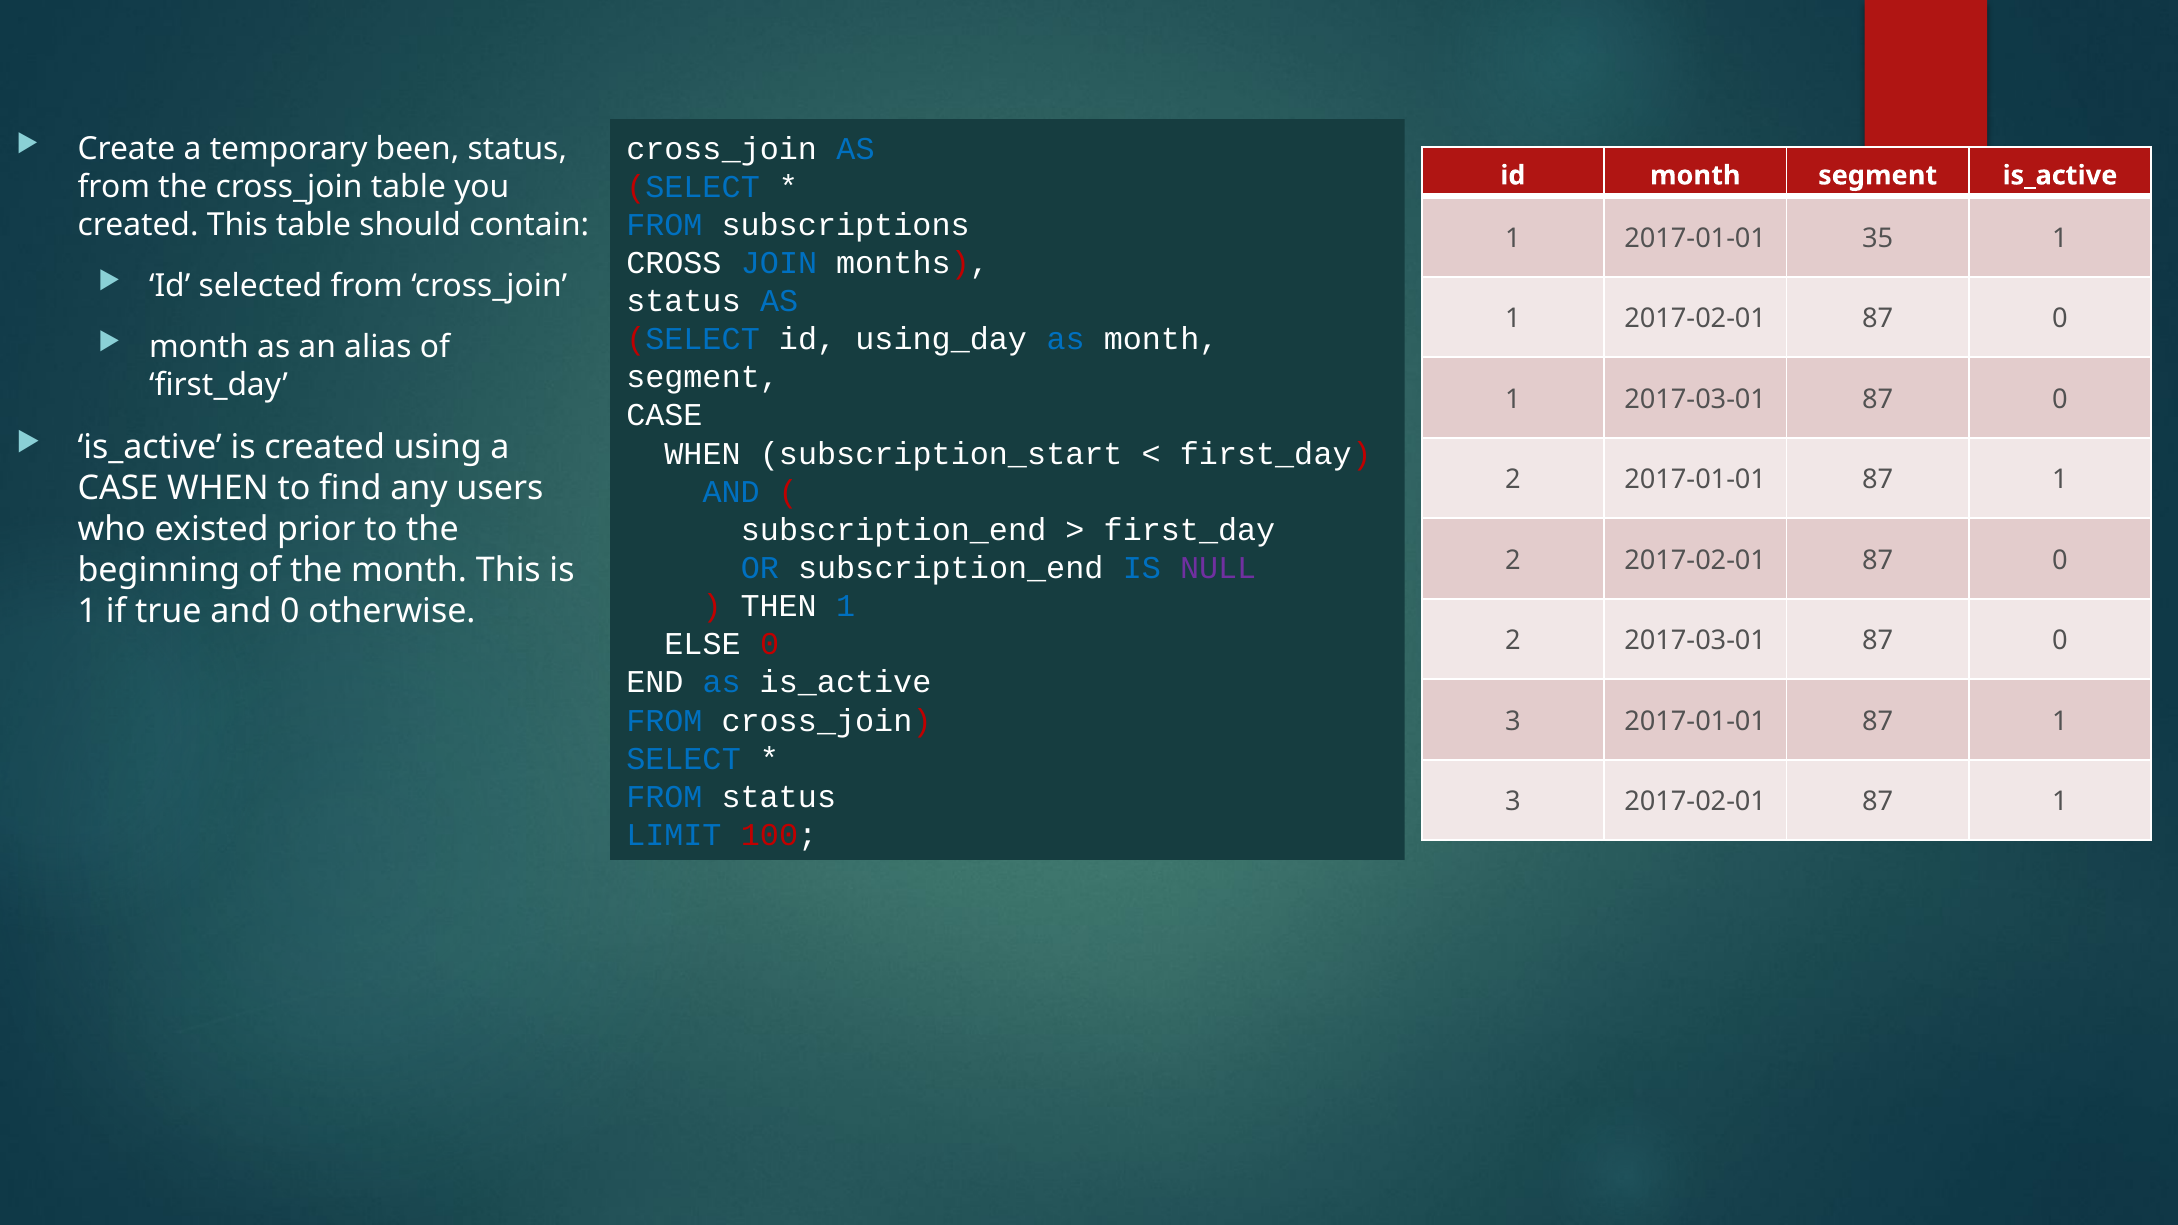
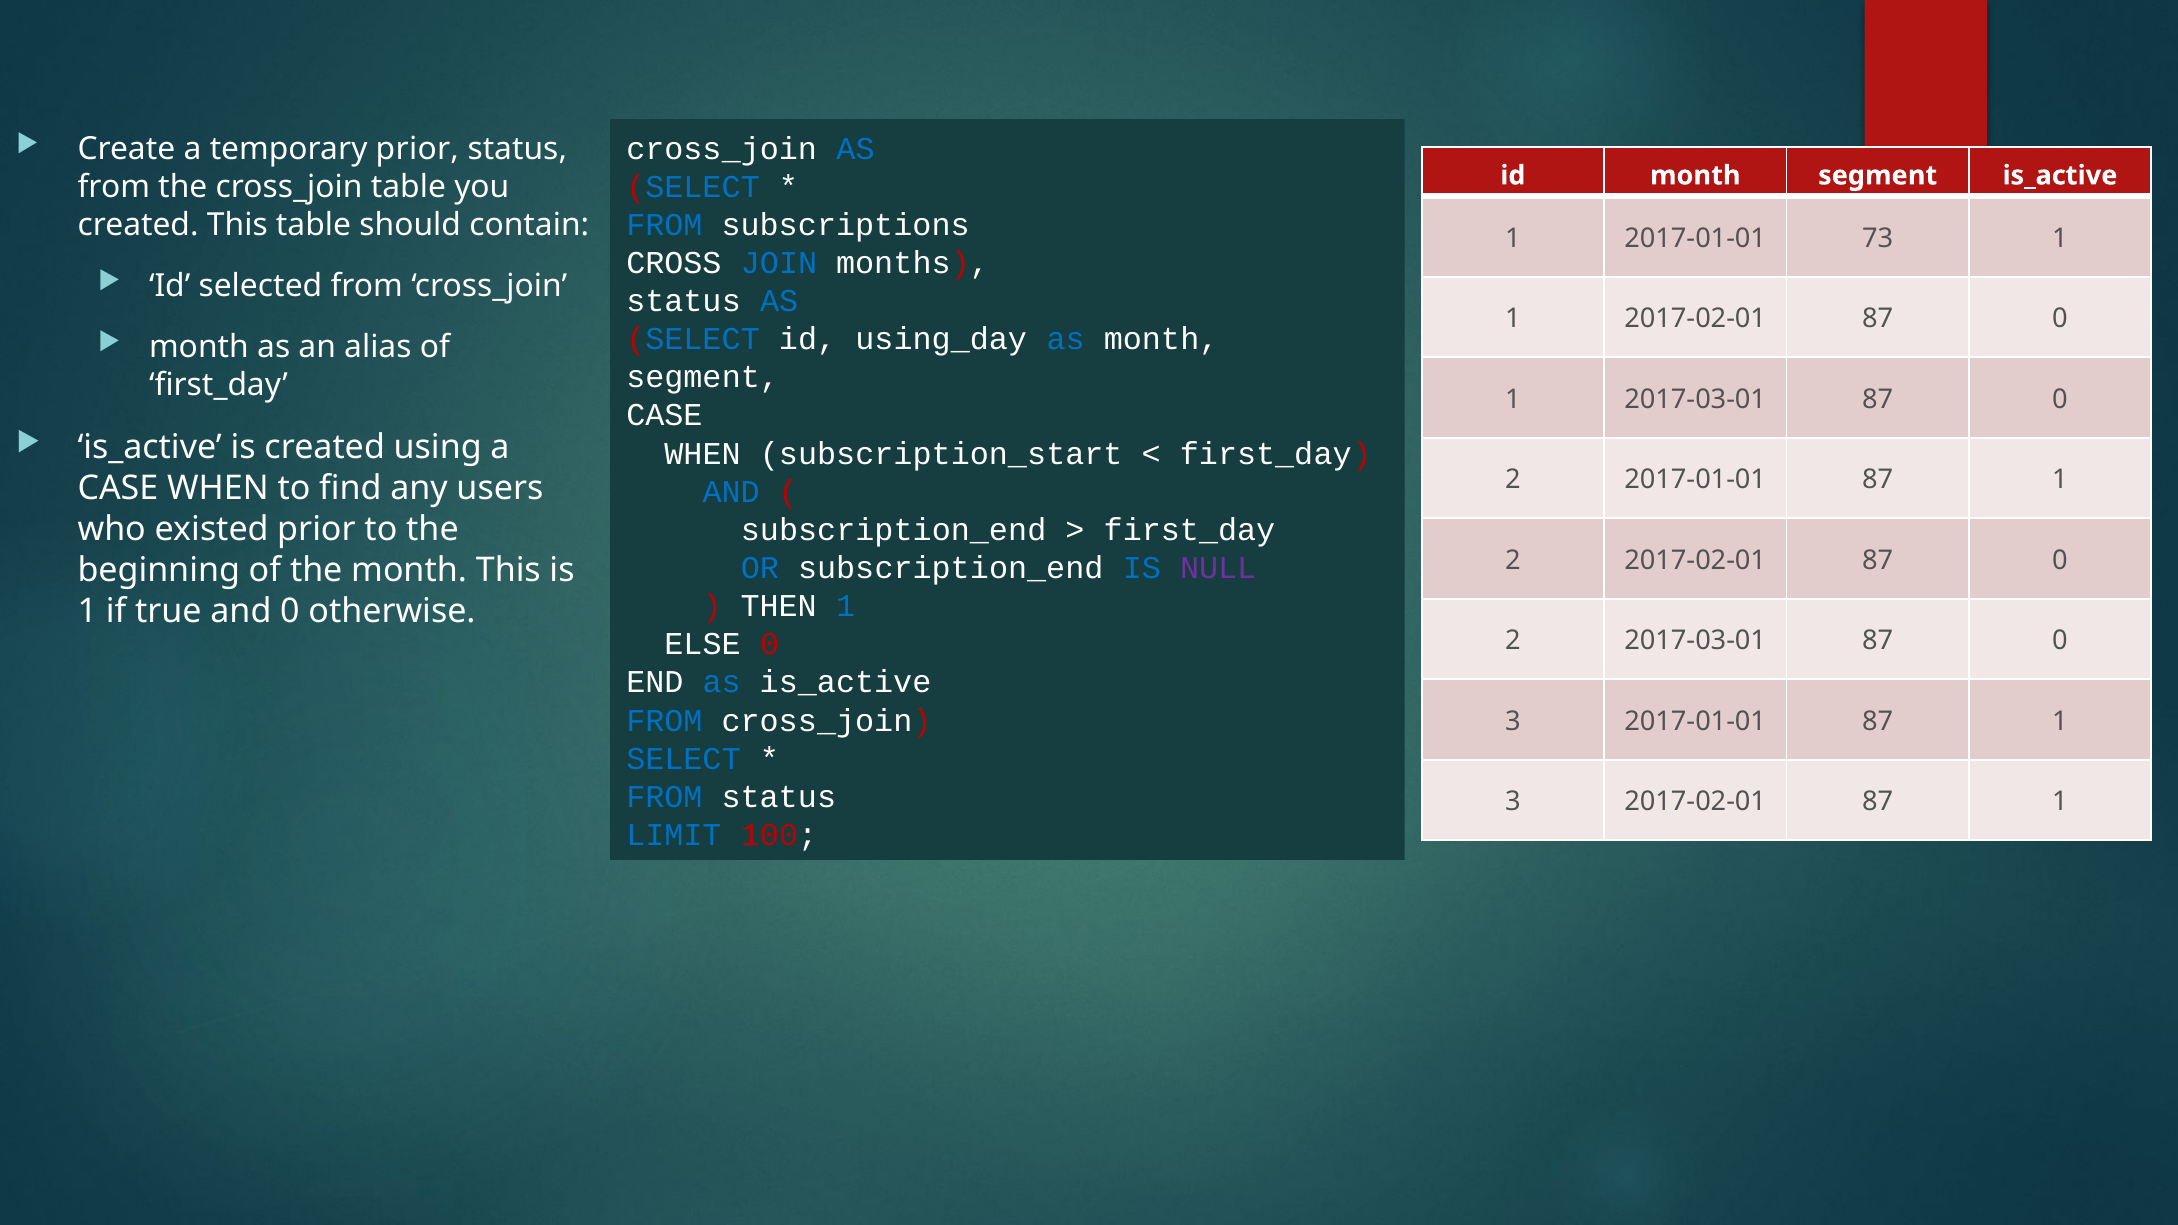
temporary been: been -> prior
35: 35 -> 73
